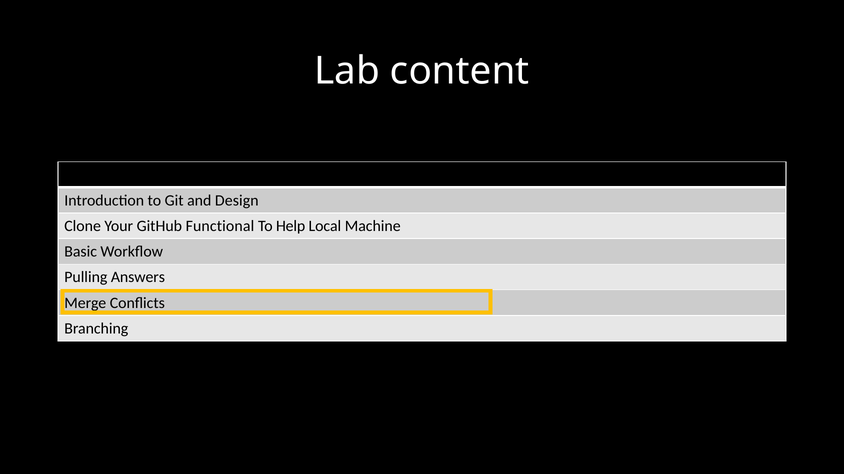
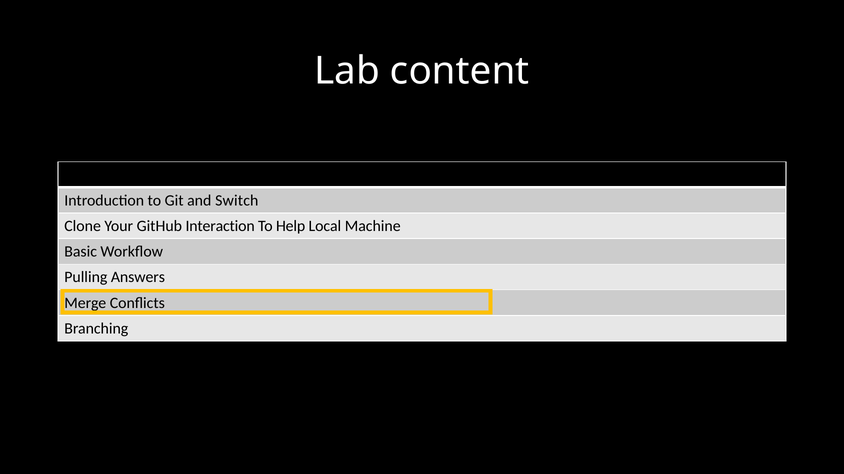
Design: Design -> Switch
Functional: Functional -> Interaction
